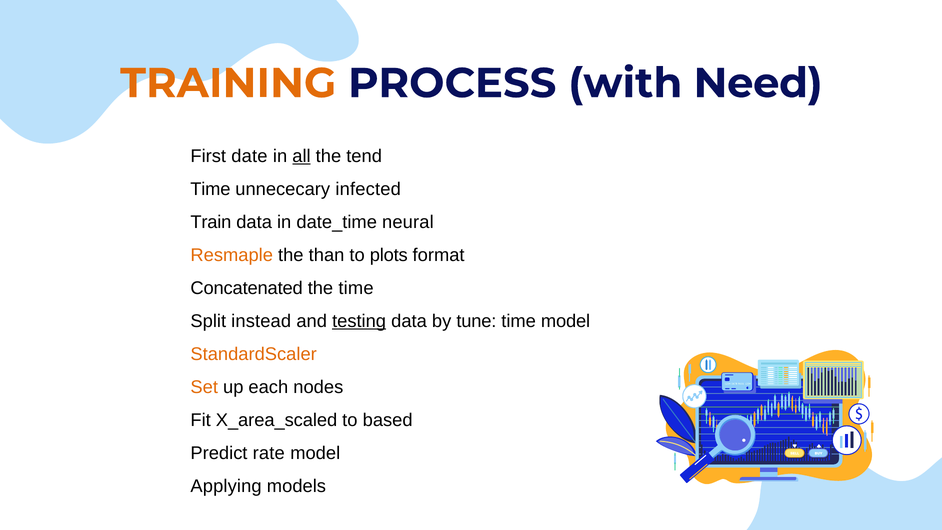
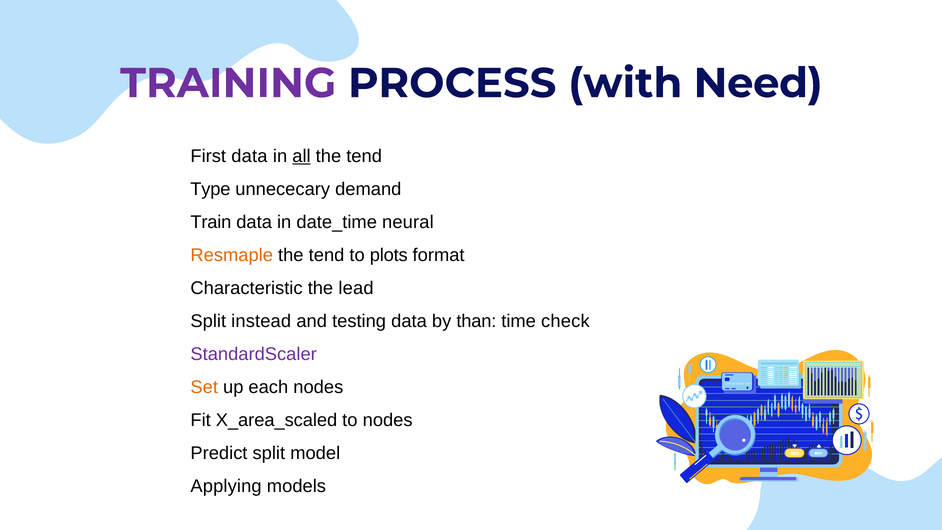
TRAINING colour: orange -> purple
First date: date -> data
Time at (210, 189): Time -> Type
infected: infected -> demand
than at (327, 255): than -> tend
Concatenated: Concatenated -> Characteristic
the time: time -> lead
testing underline: present -> none
tune: tune -> than
time model: model -> check
StandardScaler colour: orange -> purple
to based: based -> nodes
Predict rate: rate -> split
